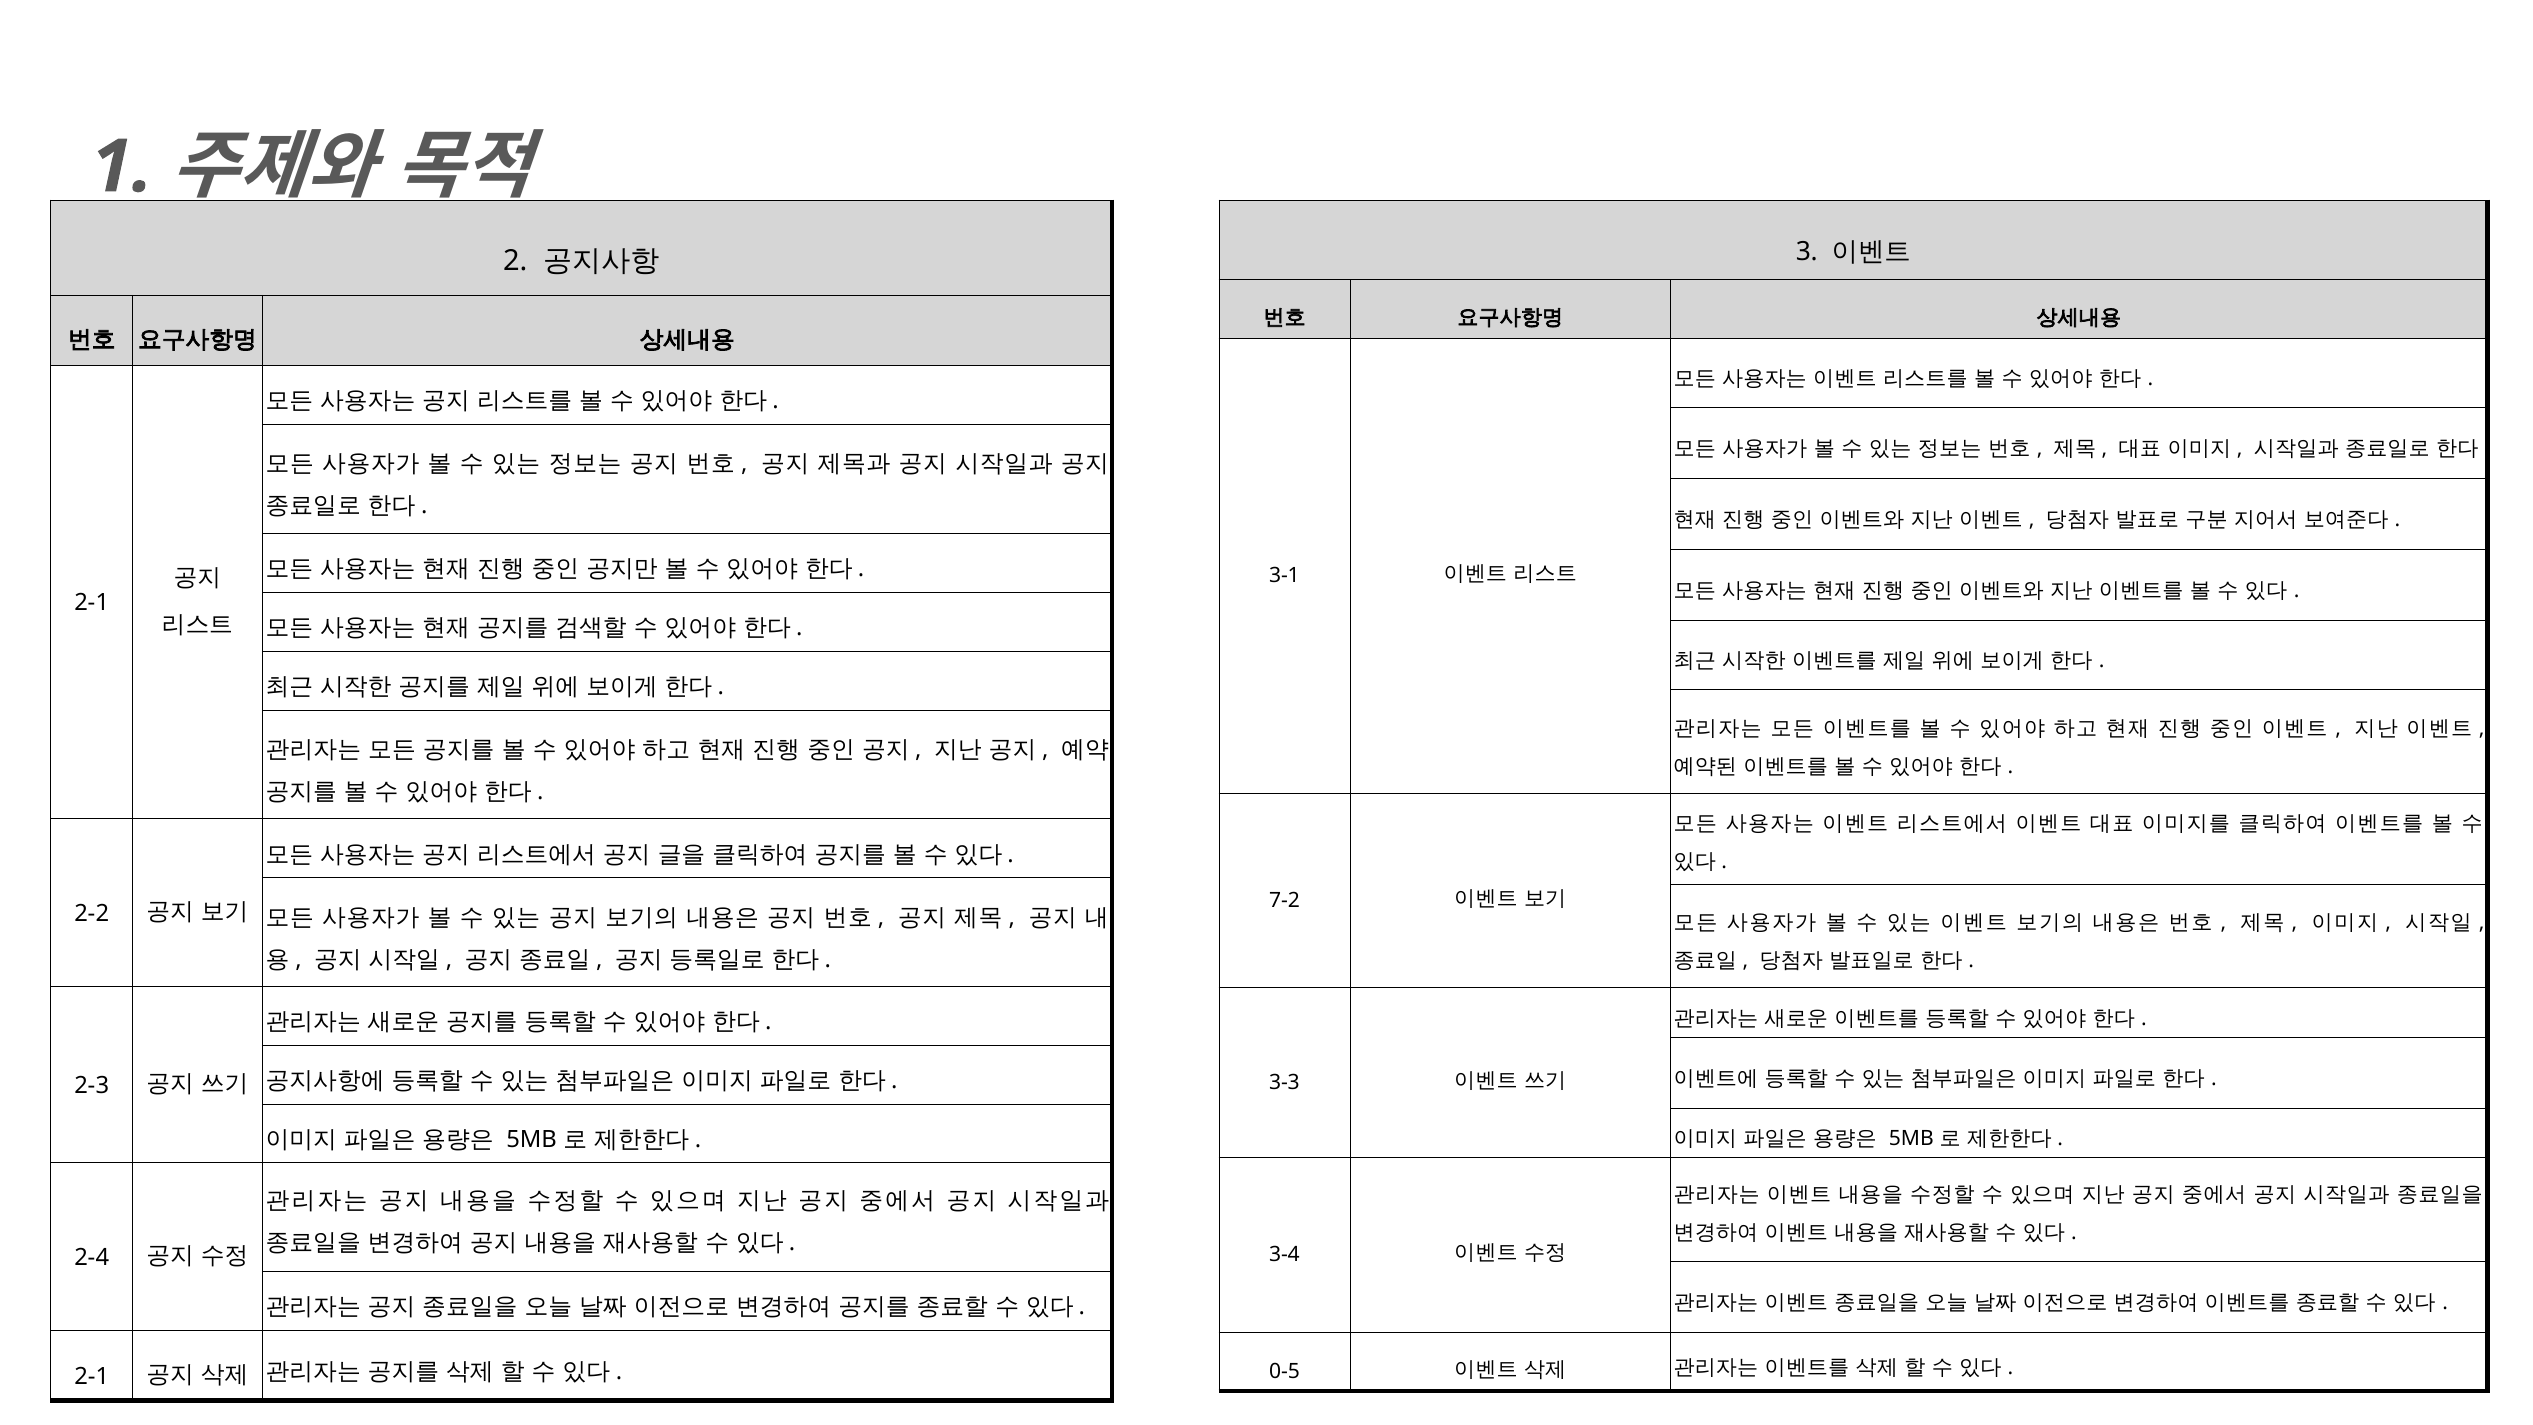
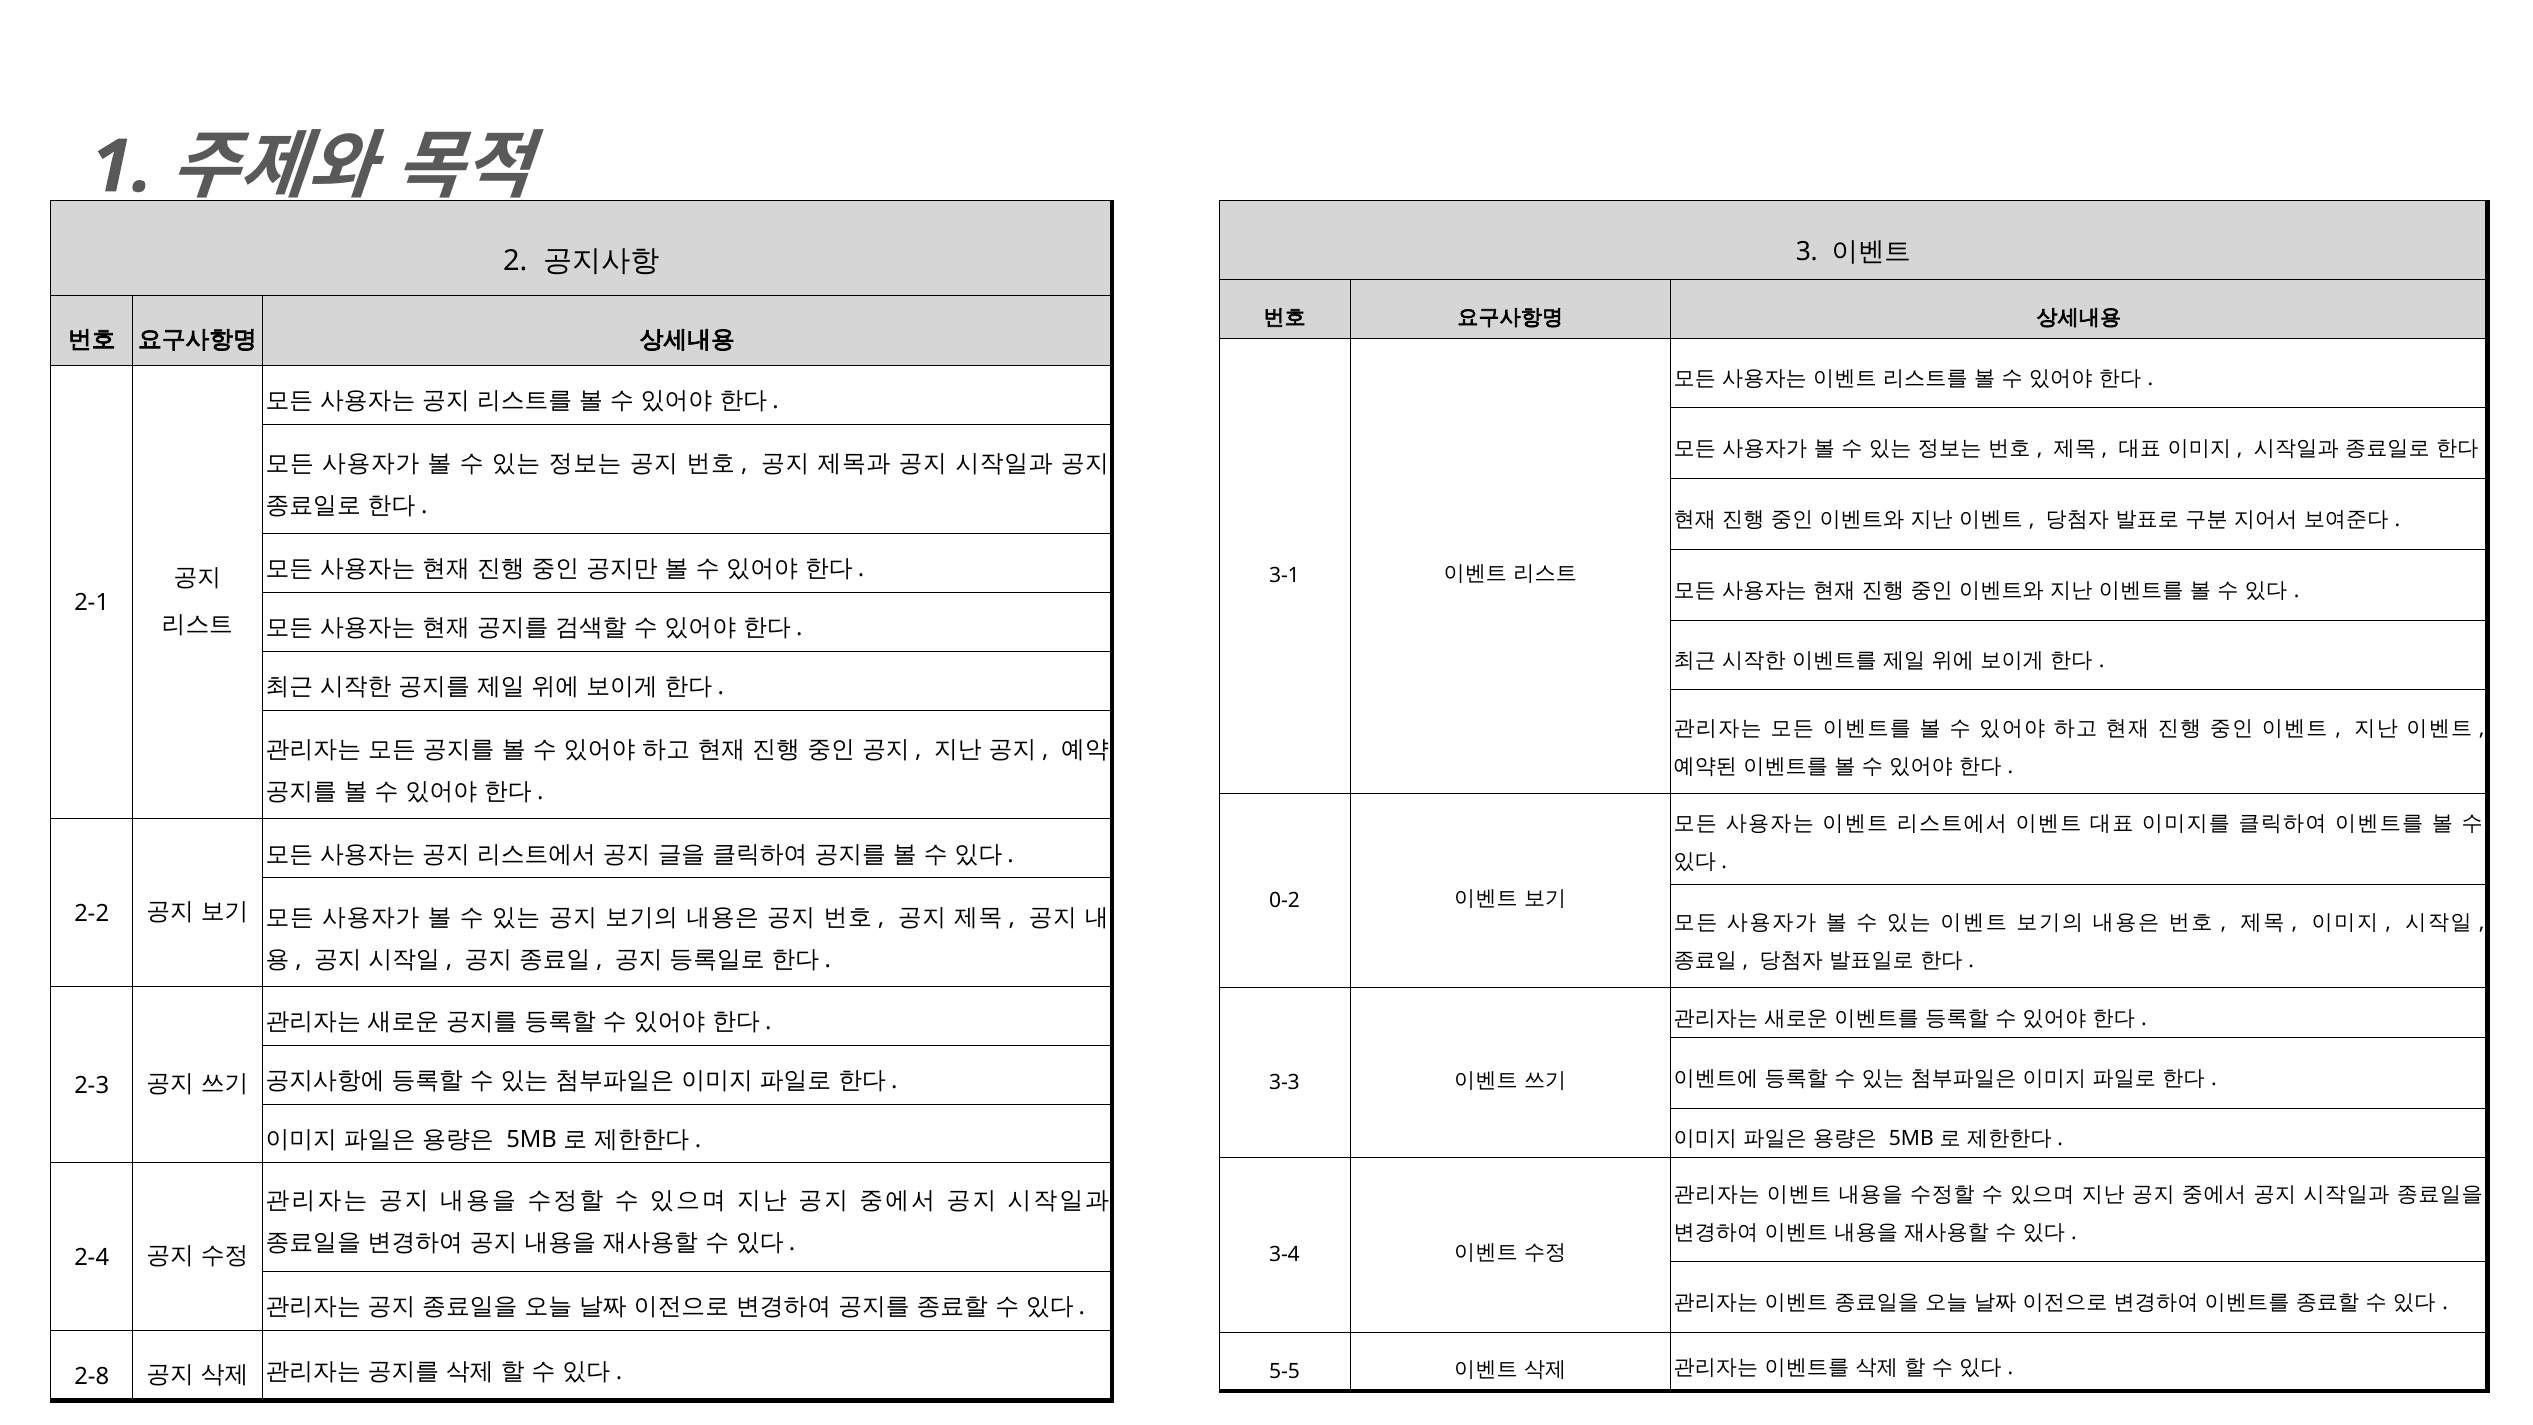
7-2: 7-2 -> 0-2
0-5: 0-5 -> 5-5
2-1 at (92, 1376): 2-1 -> 2-8
